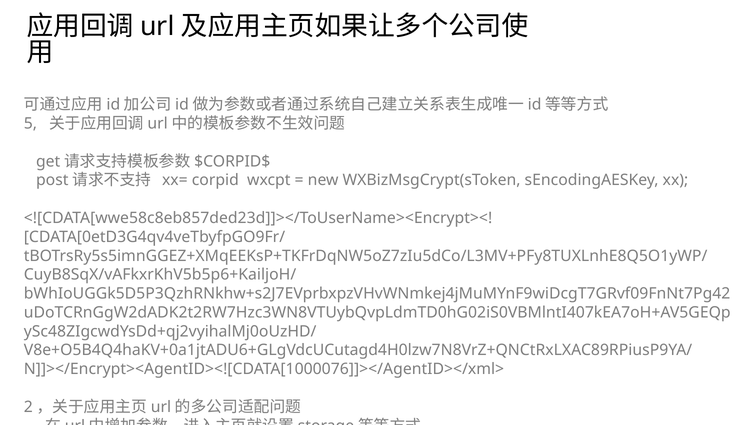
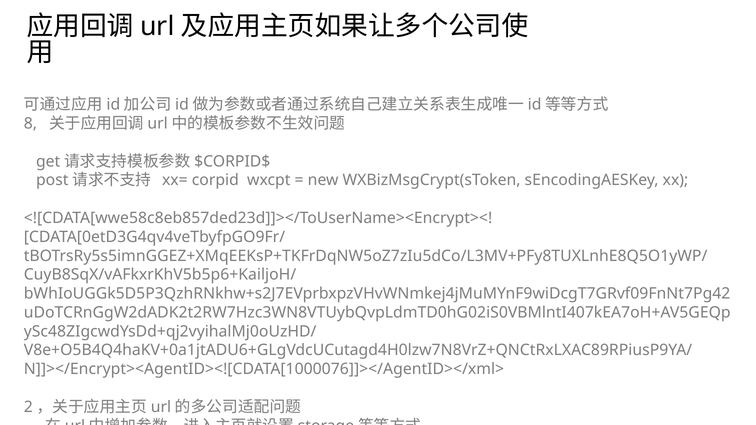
5: 5 -> 8
